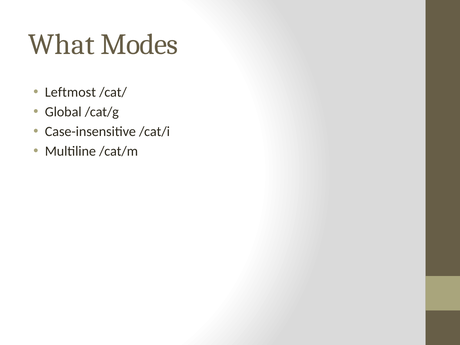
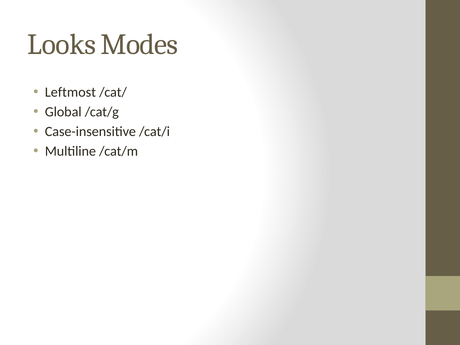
What: What -> Looks
